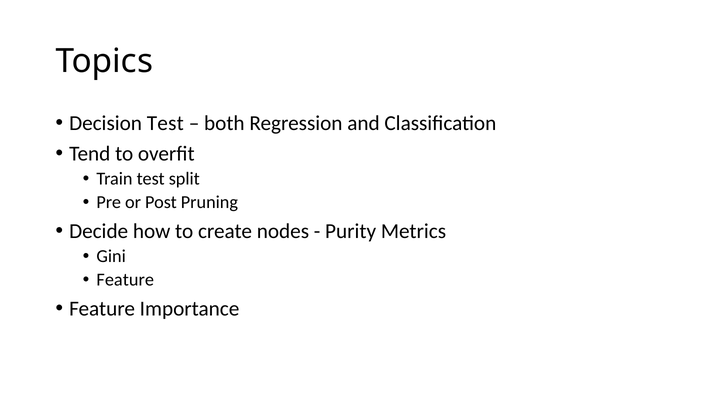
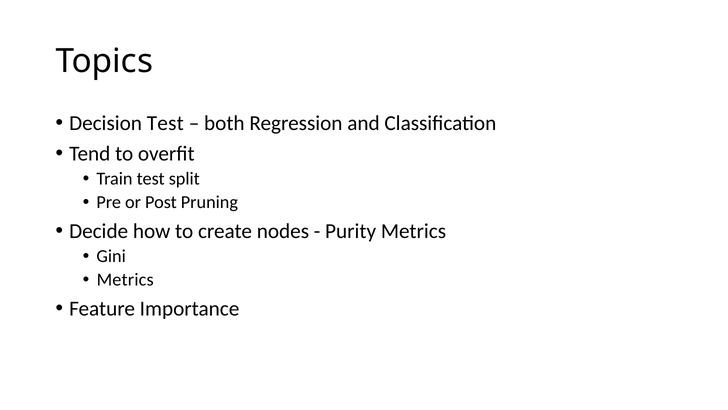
Feature at (125, 280): Feature -> Metrics
